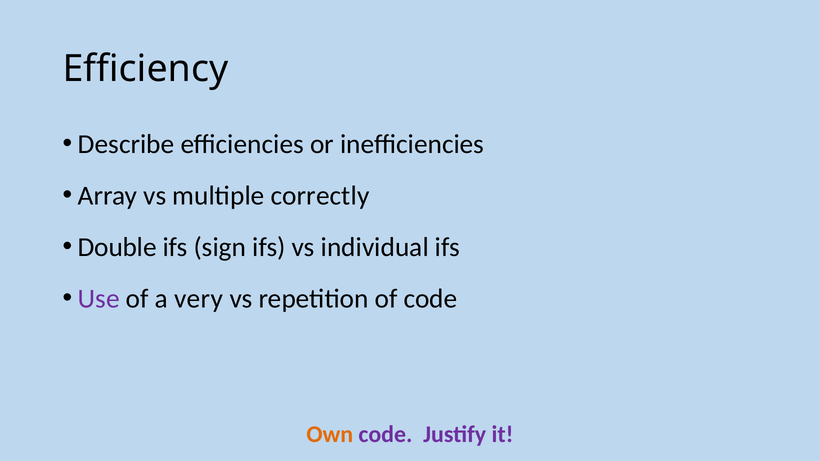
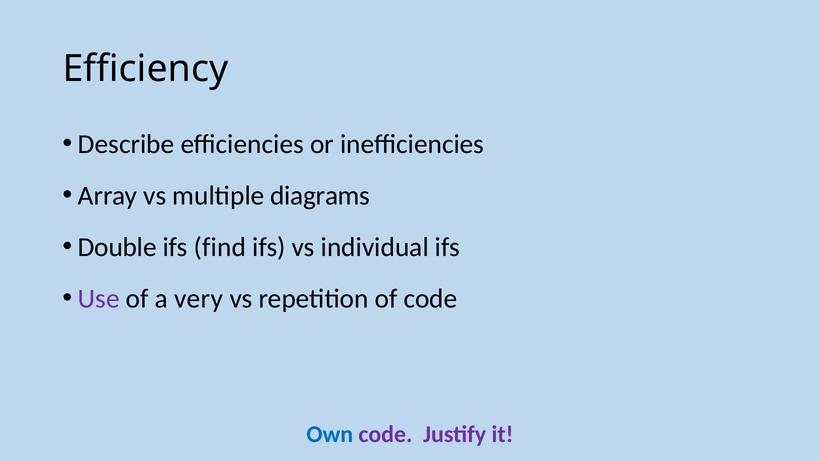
correctly: correctly -> diagrams
sign: sign -> find
Own colour: orange -> blue
